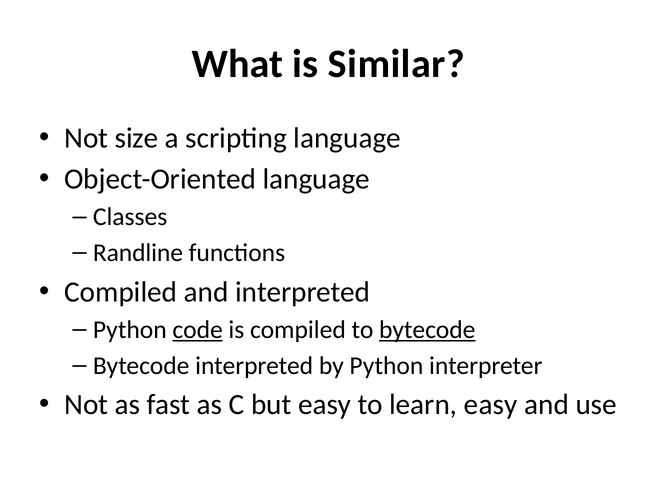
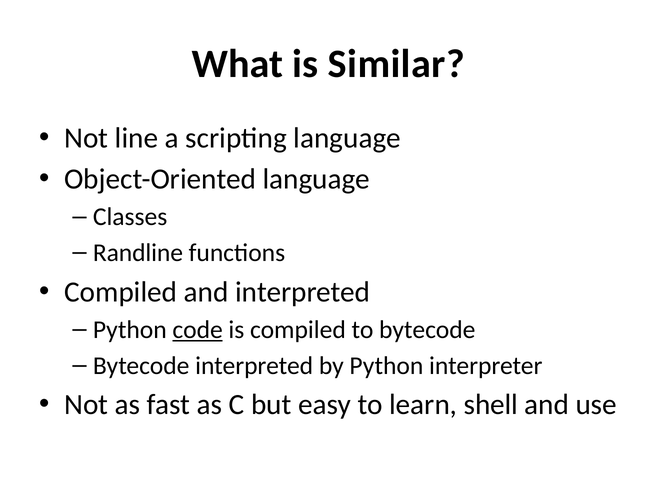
size: size -> line
bytecode at (427, 329) underline: present -> none
learn easy: easy -> shell
